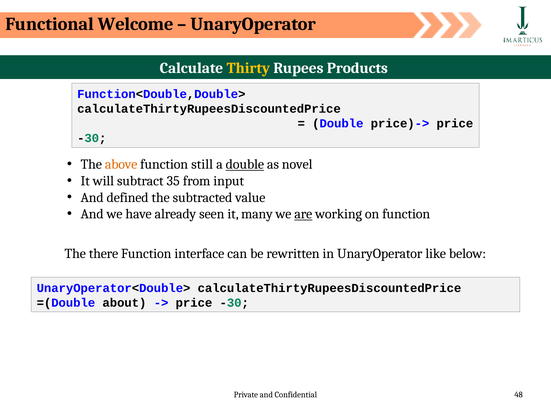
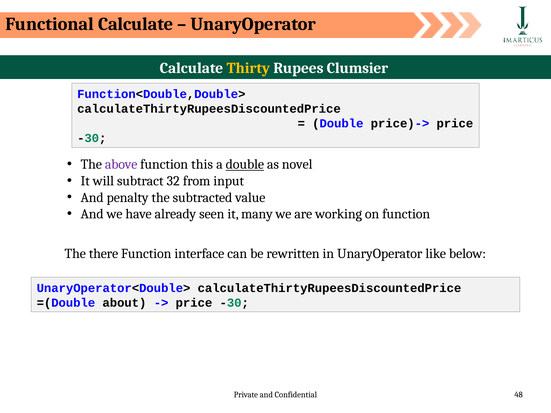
Functional Welcome: Welcome -> Calculate
Products: Products -> Clumsier
above colour: orange -> purple
still: still -> this
35: 35 -> 32
defined: defined -> penalty
are underline: present -> none
